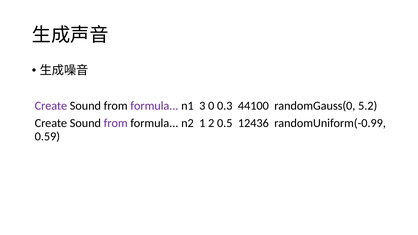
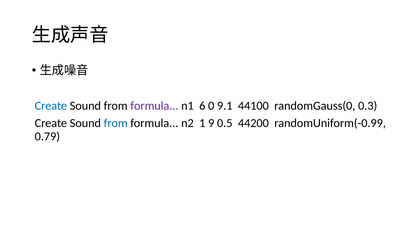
Create at (51, 106) colour: purple -> blue
3: 3 -> 6
0.3: 0.3 -> 9.1
5.2: 5.2 -> 0.3
from at (116, 123) colour: purple -> blue
2: 2 -> 9
12436: 12436 -> 44200
0.59: 0.59 -> 0.79
